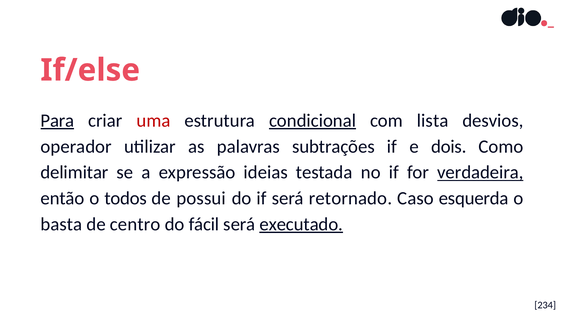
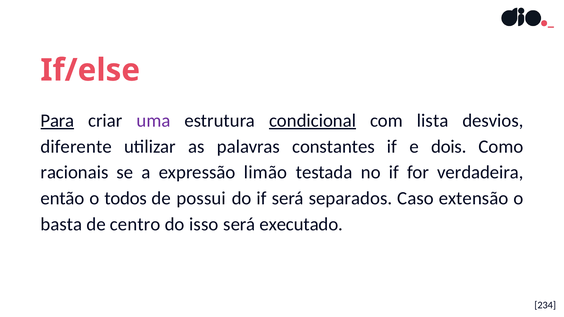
uma colour: red -> purple
operador: operador -> diferente
subtrações: subtrações -> constantes
delimitar: delimitar -> racionais
ideias: ideias -> limão
verdadeira underline: present -> none
retornado: retornado -> separados
esquerda: esquerda -> extensão
fácil: fácil -> isso
executado underline: present -> none
